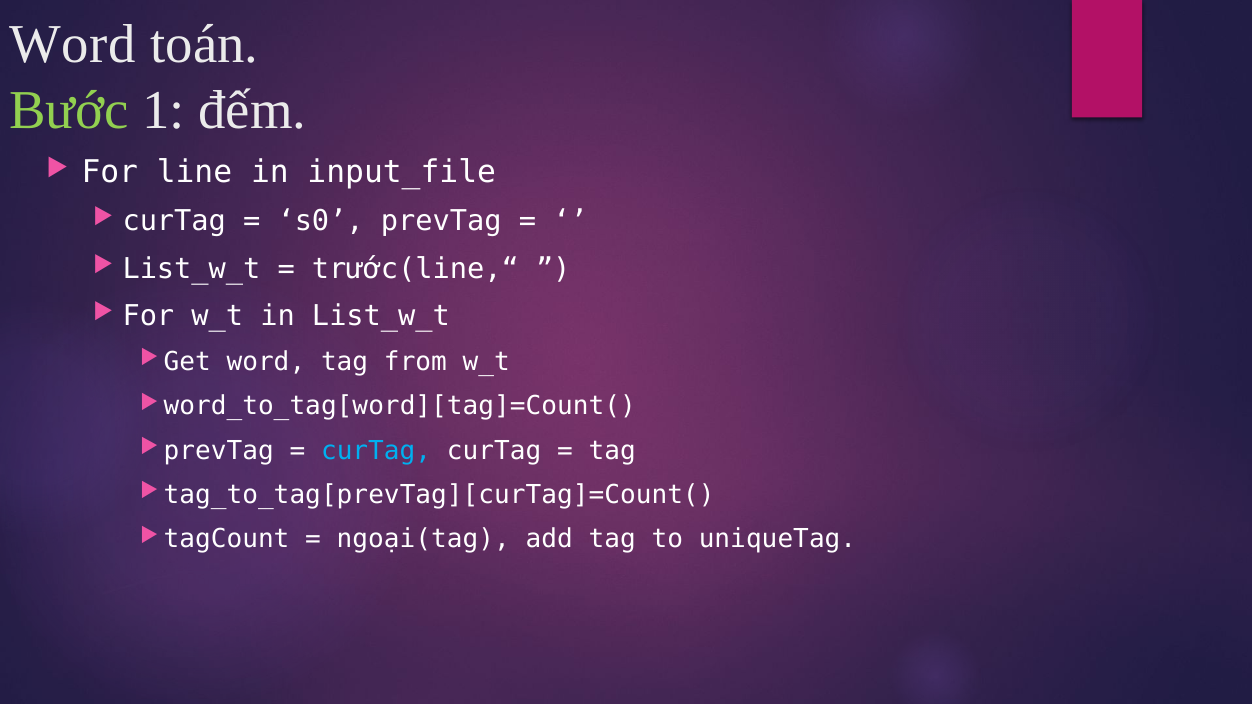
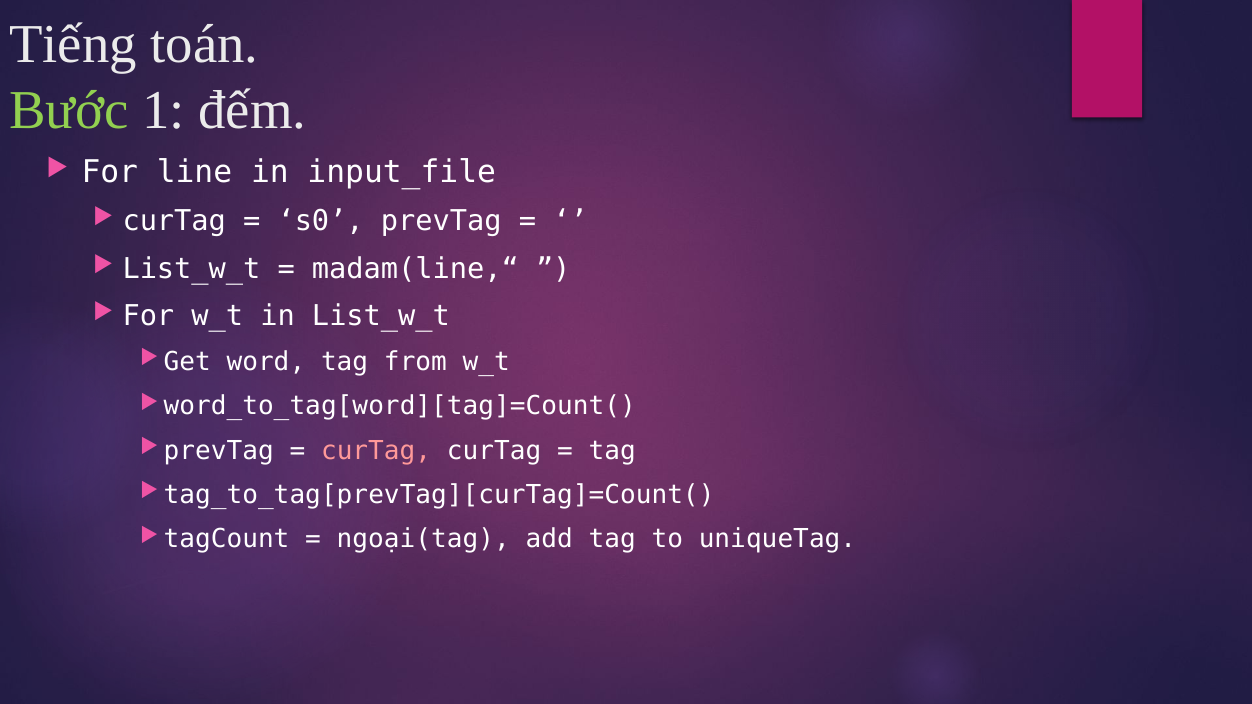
Word at (73, 44): Word -> Tiếng
trước(line,“: trước(line,“ -> madam(line,“
curTag at (376, 451) colour: light blue -> pink
